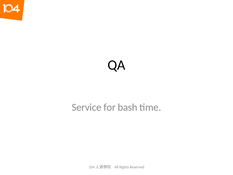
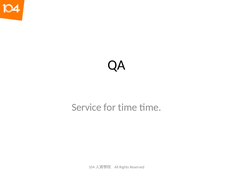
for bash: bash -> time
